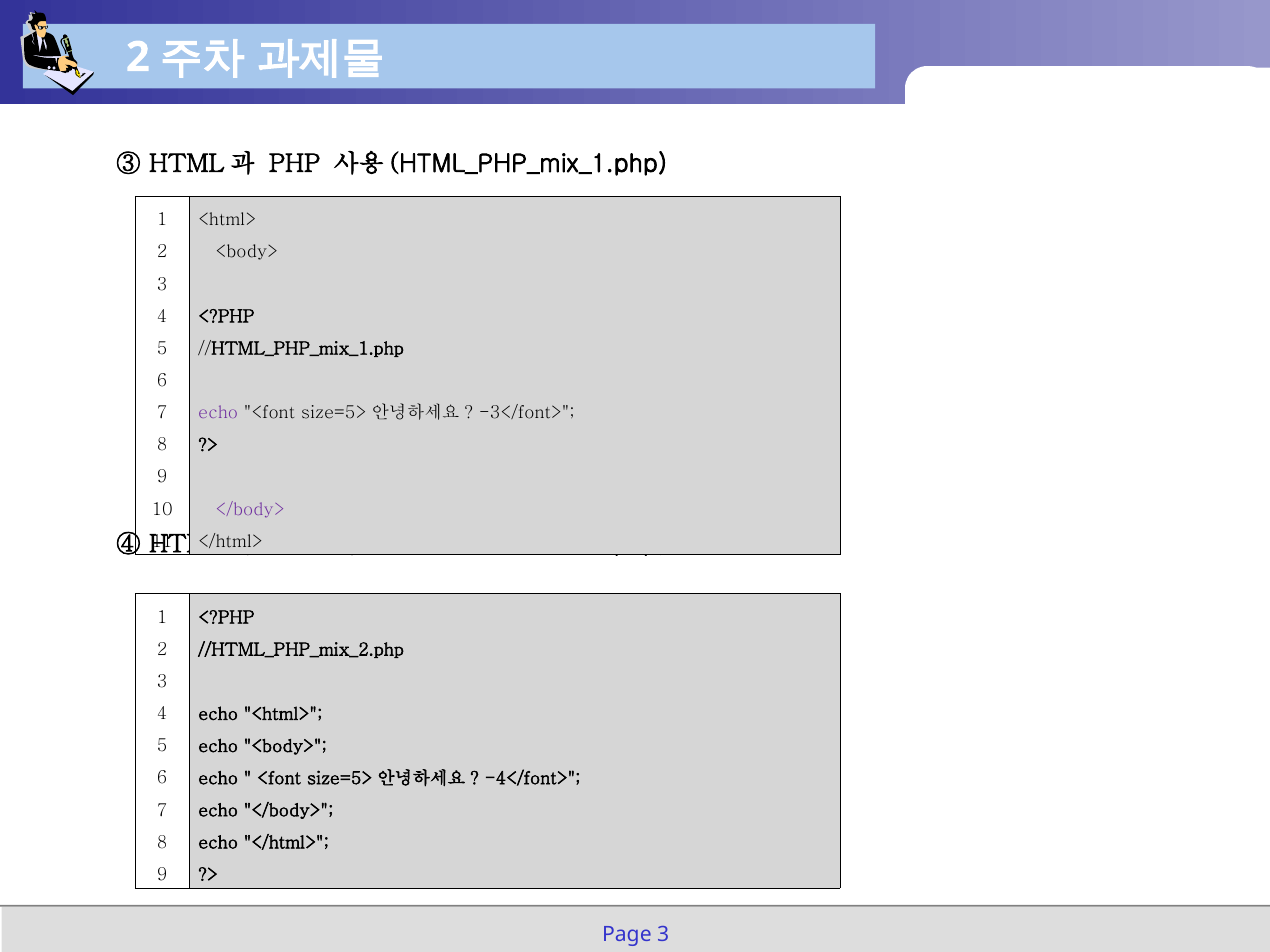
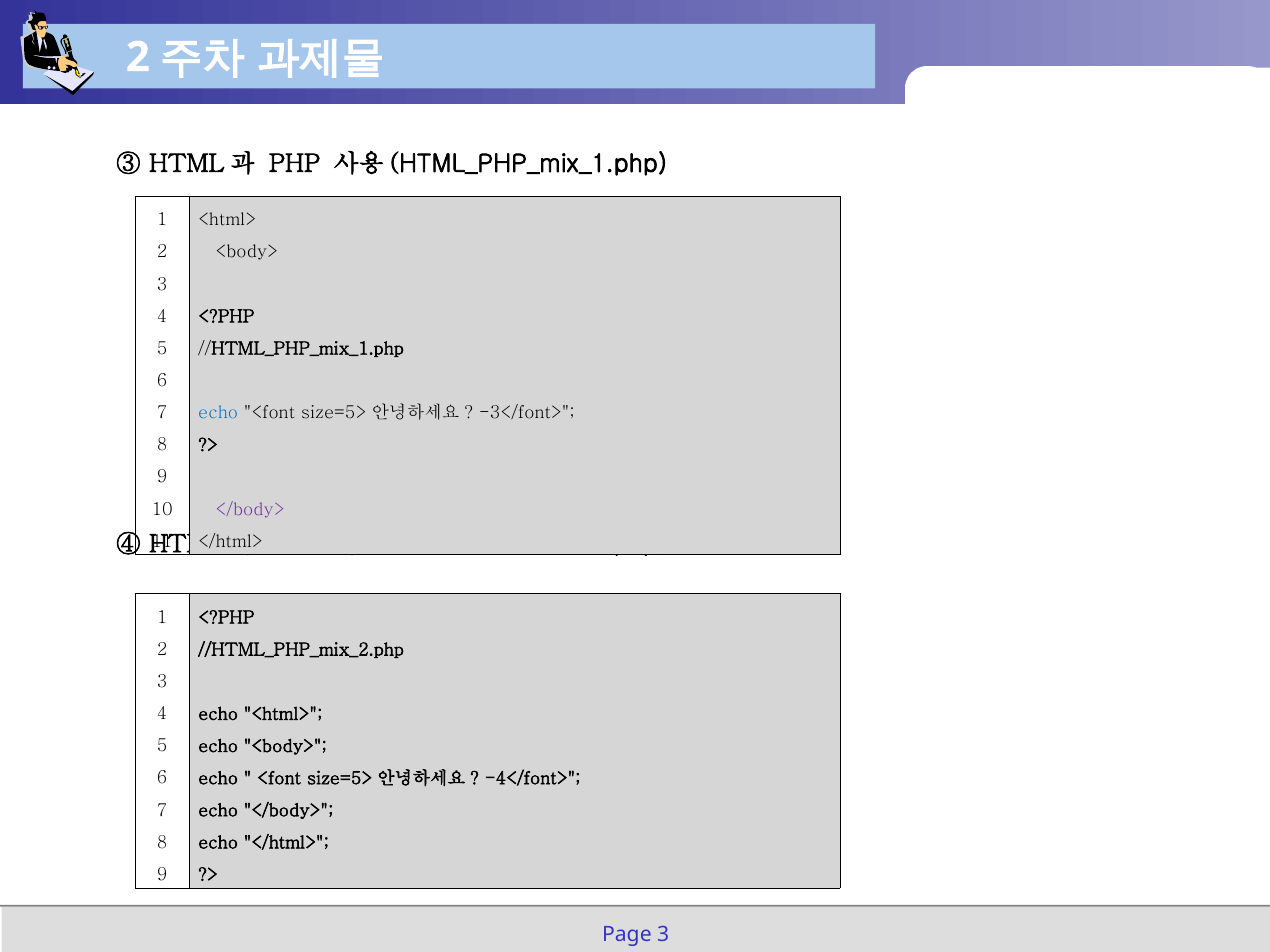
echo at (218, 413) colour: purple -> blue
